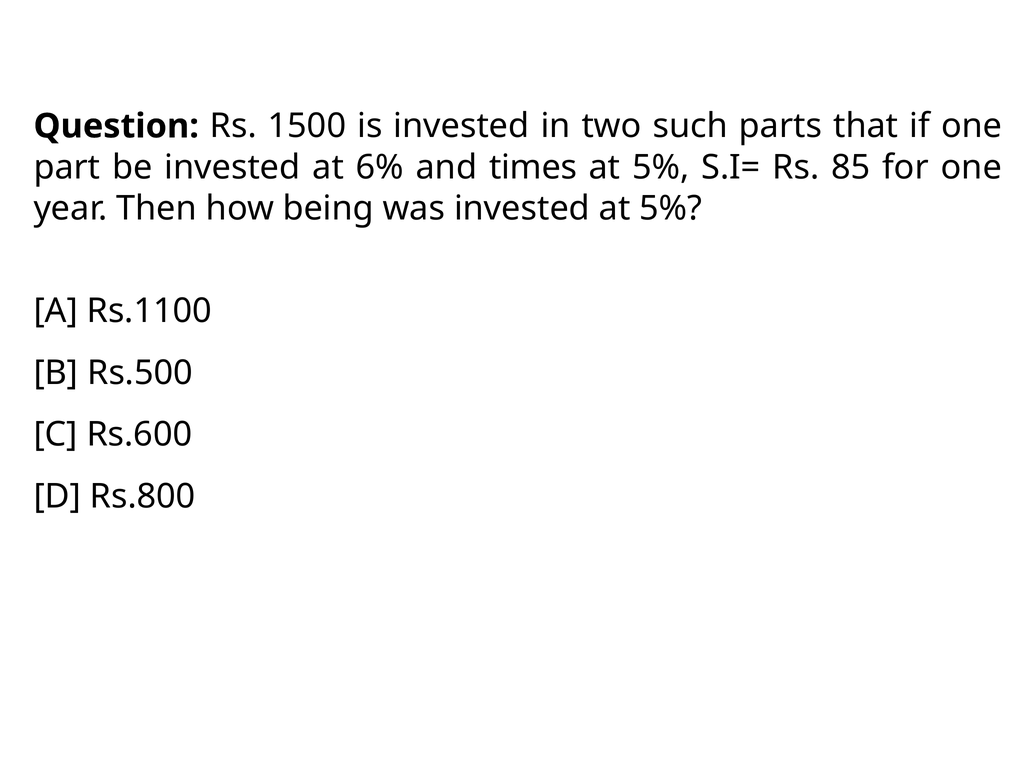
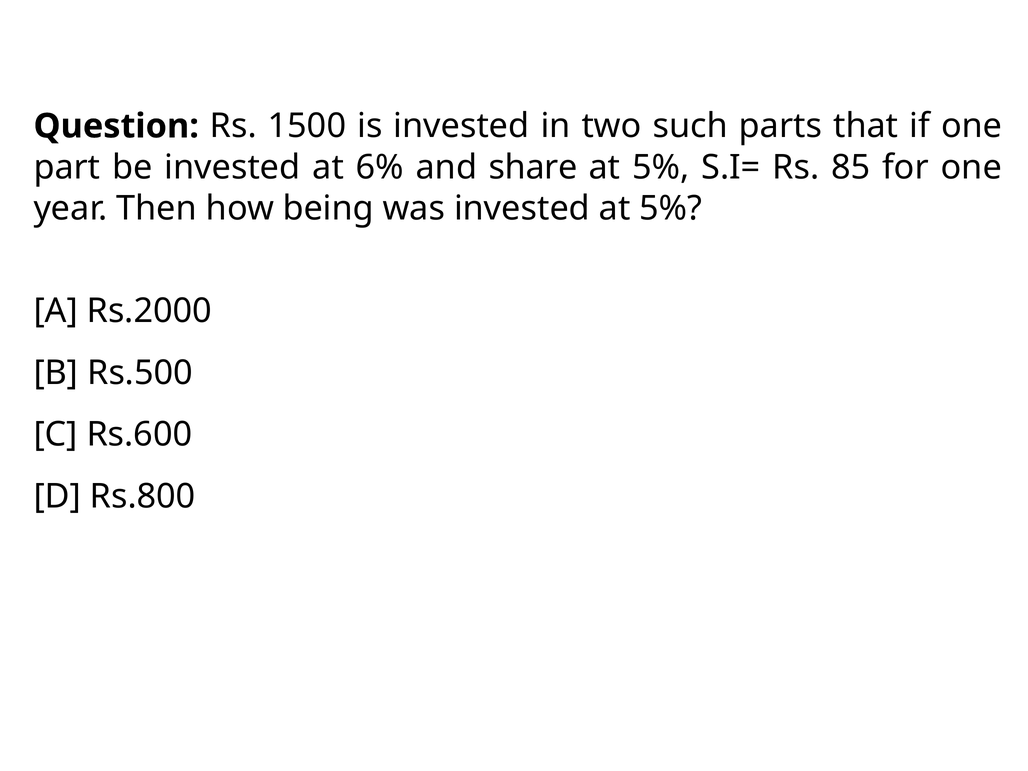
times: times -> share
Rs.1100: Rs.1100 -> Rs.2000
